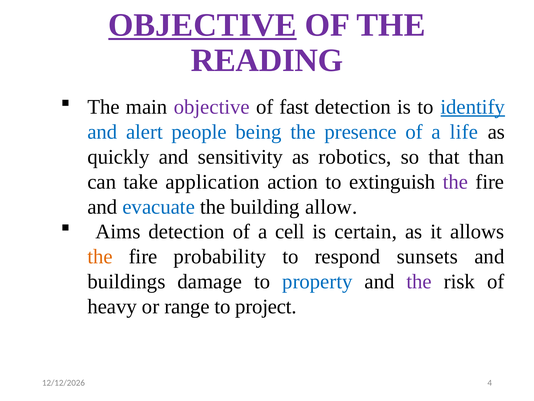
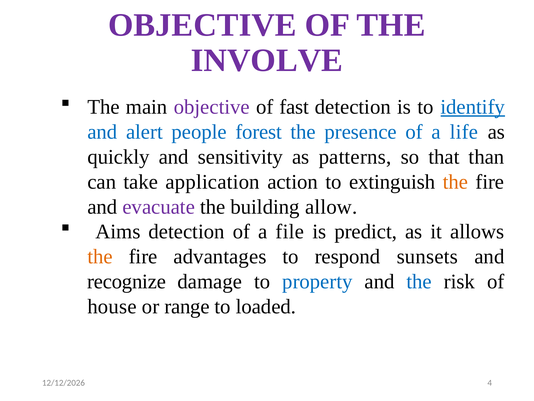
OBJECTIVE at (202, 25) underline: present -> none
READING: READING -> INVOLVE
being: being -> forest
robotics: robotics -> patterns
the at (455, 182) colour: purple -> orange
evacuate colour: blue -> purple
cell: cell -> file
certain: certain -> predict
probability: probability -> advantages
buildings: buildings -> recognize
the at (419, 281) colour: purple -> blue
heavy: heavy -> house
project: project -> loaded
